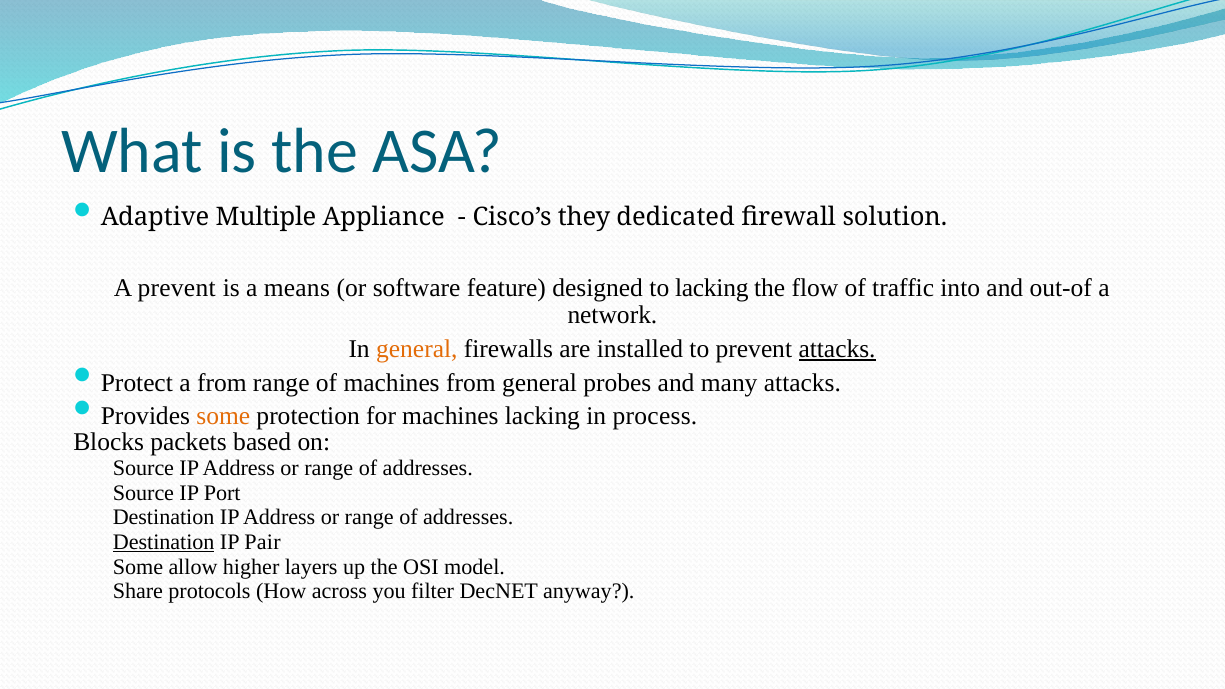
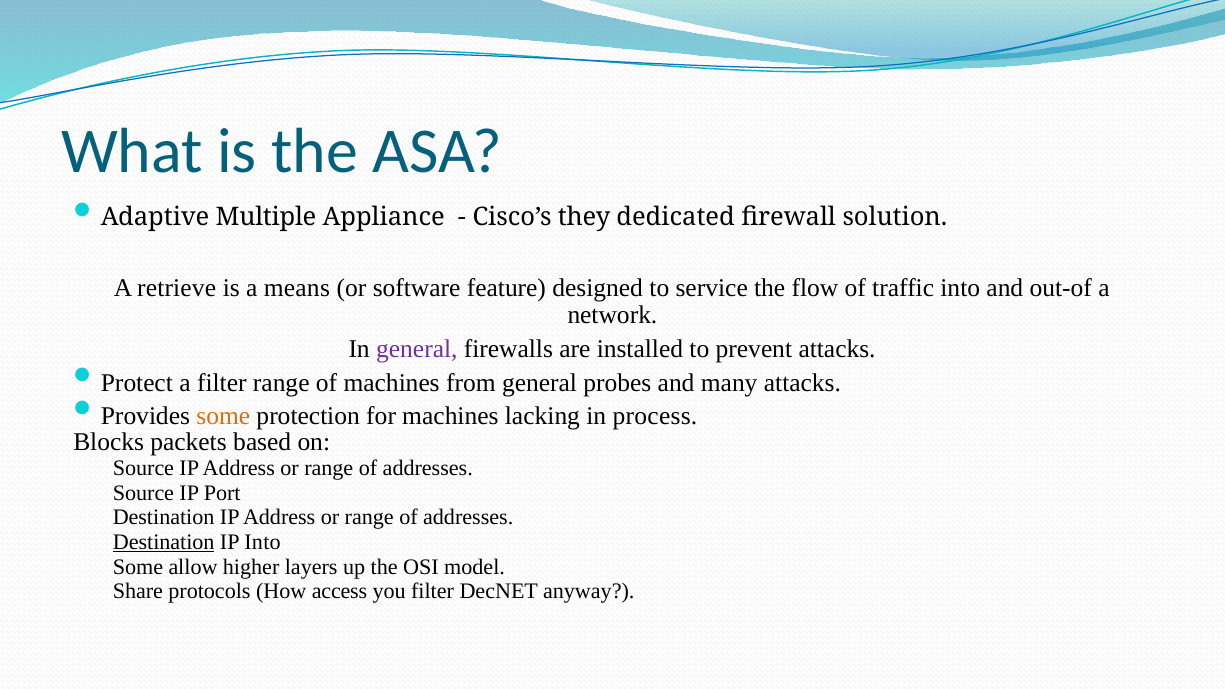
A prevent: prevent -> retrieve
to lacking: lacking -> service
general at (417, 349) colour: orange -> purple
attacks at (837, 349) underline: present -> none
a from: from -> filter
IP Pair: Pair -> Into
across: across -> access
